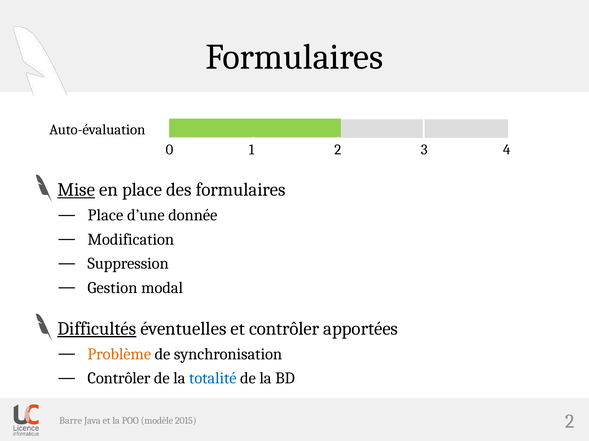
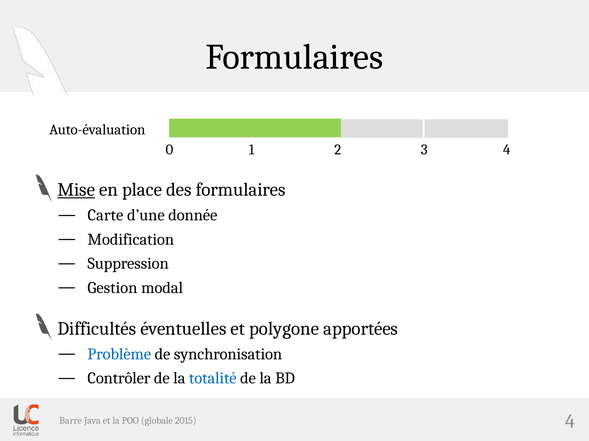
Place at (105, 216): Place -> Carte
Difficultés underline: present -> none
et contrôler: contrôler -> polygone
Problème colour: orange -> blue
modèle: modèle -> globale
2015 2: 2 -> 4
